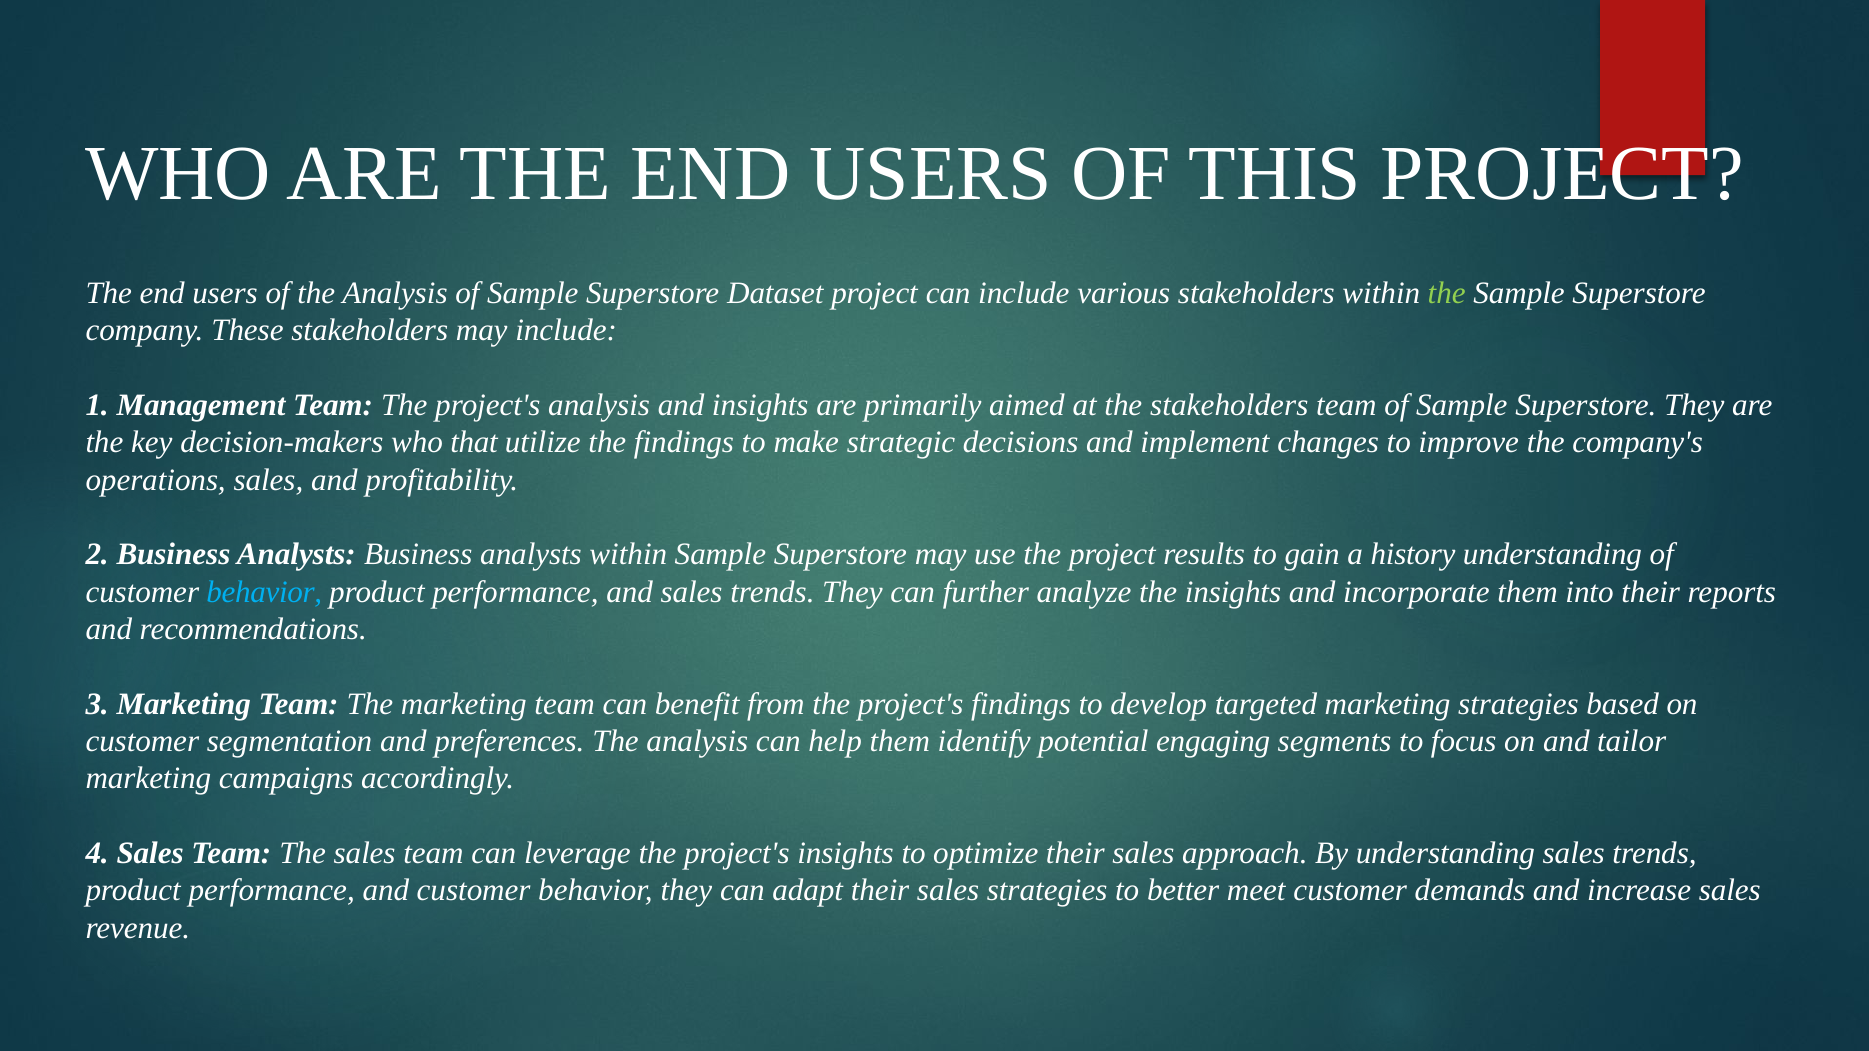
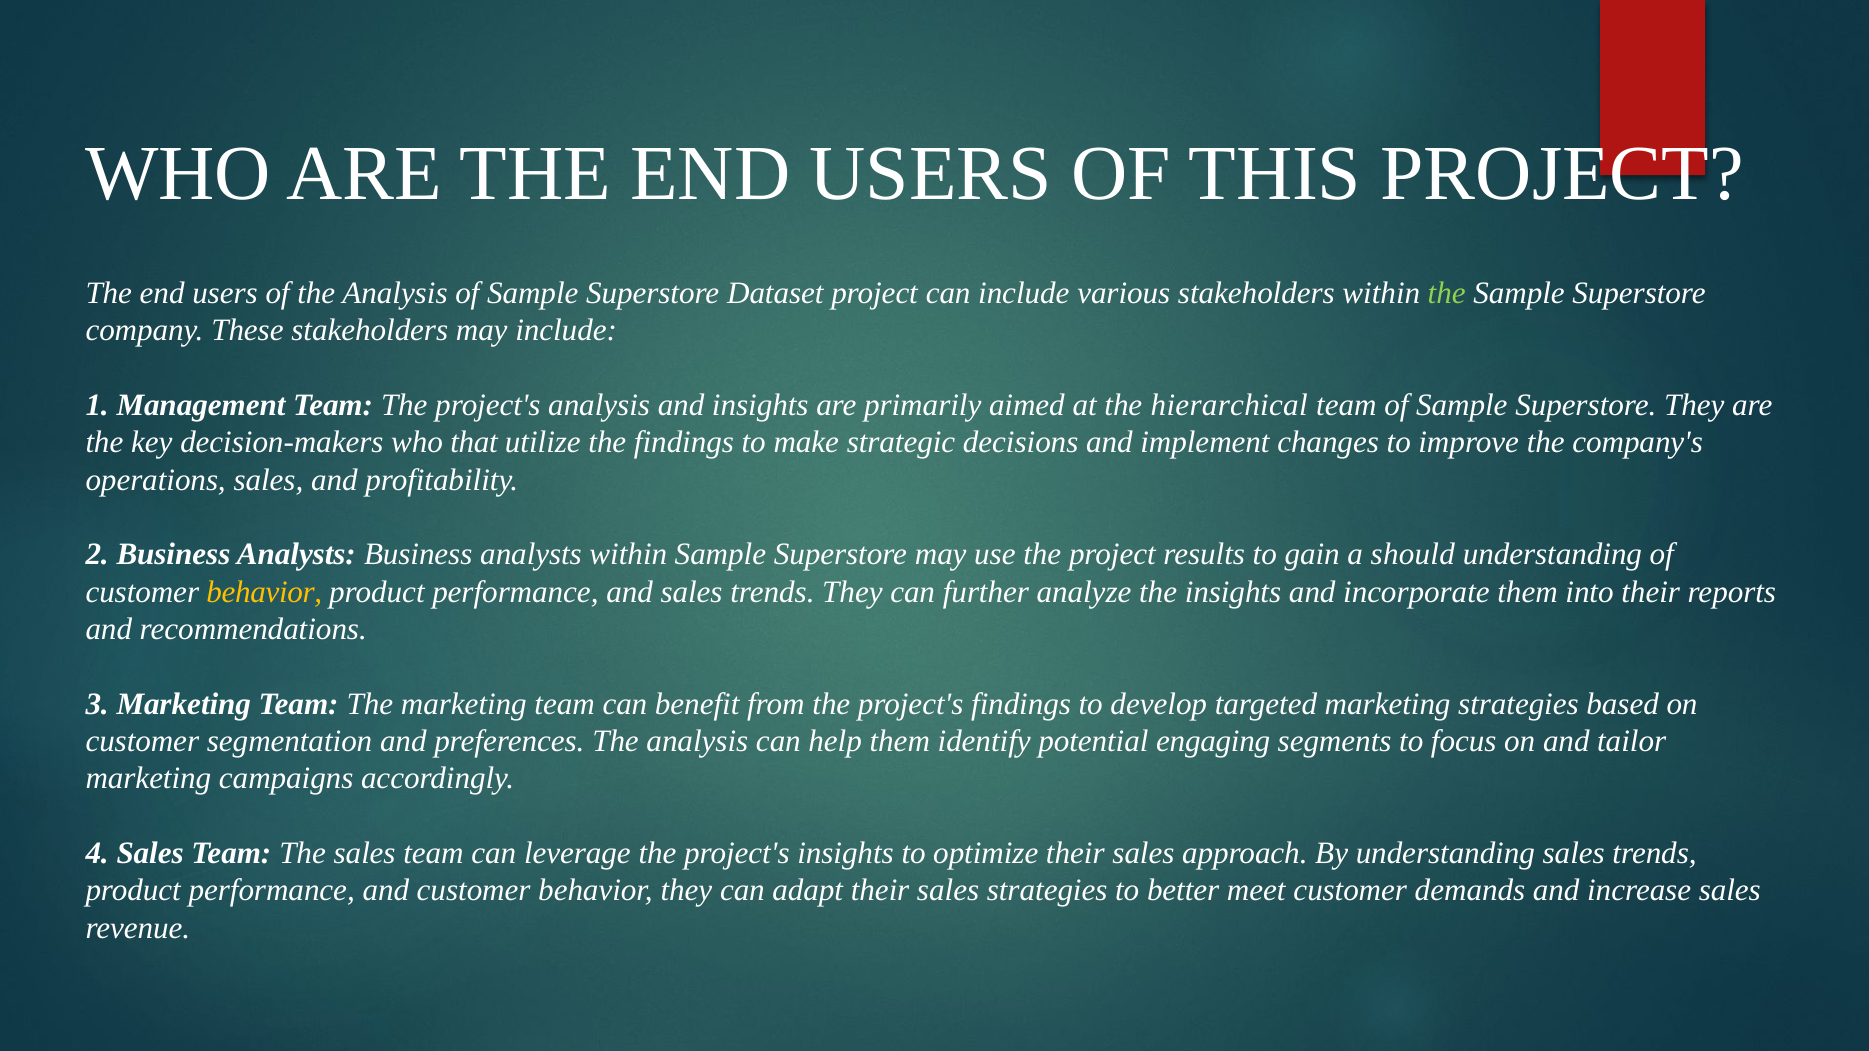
the stakeholders: stakeholders -> hierarchical
history: history -> should
behavior at (264, 592) colour: light blue -> yellow
